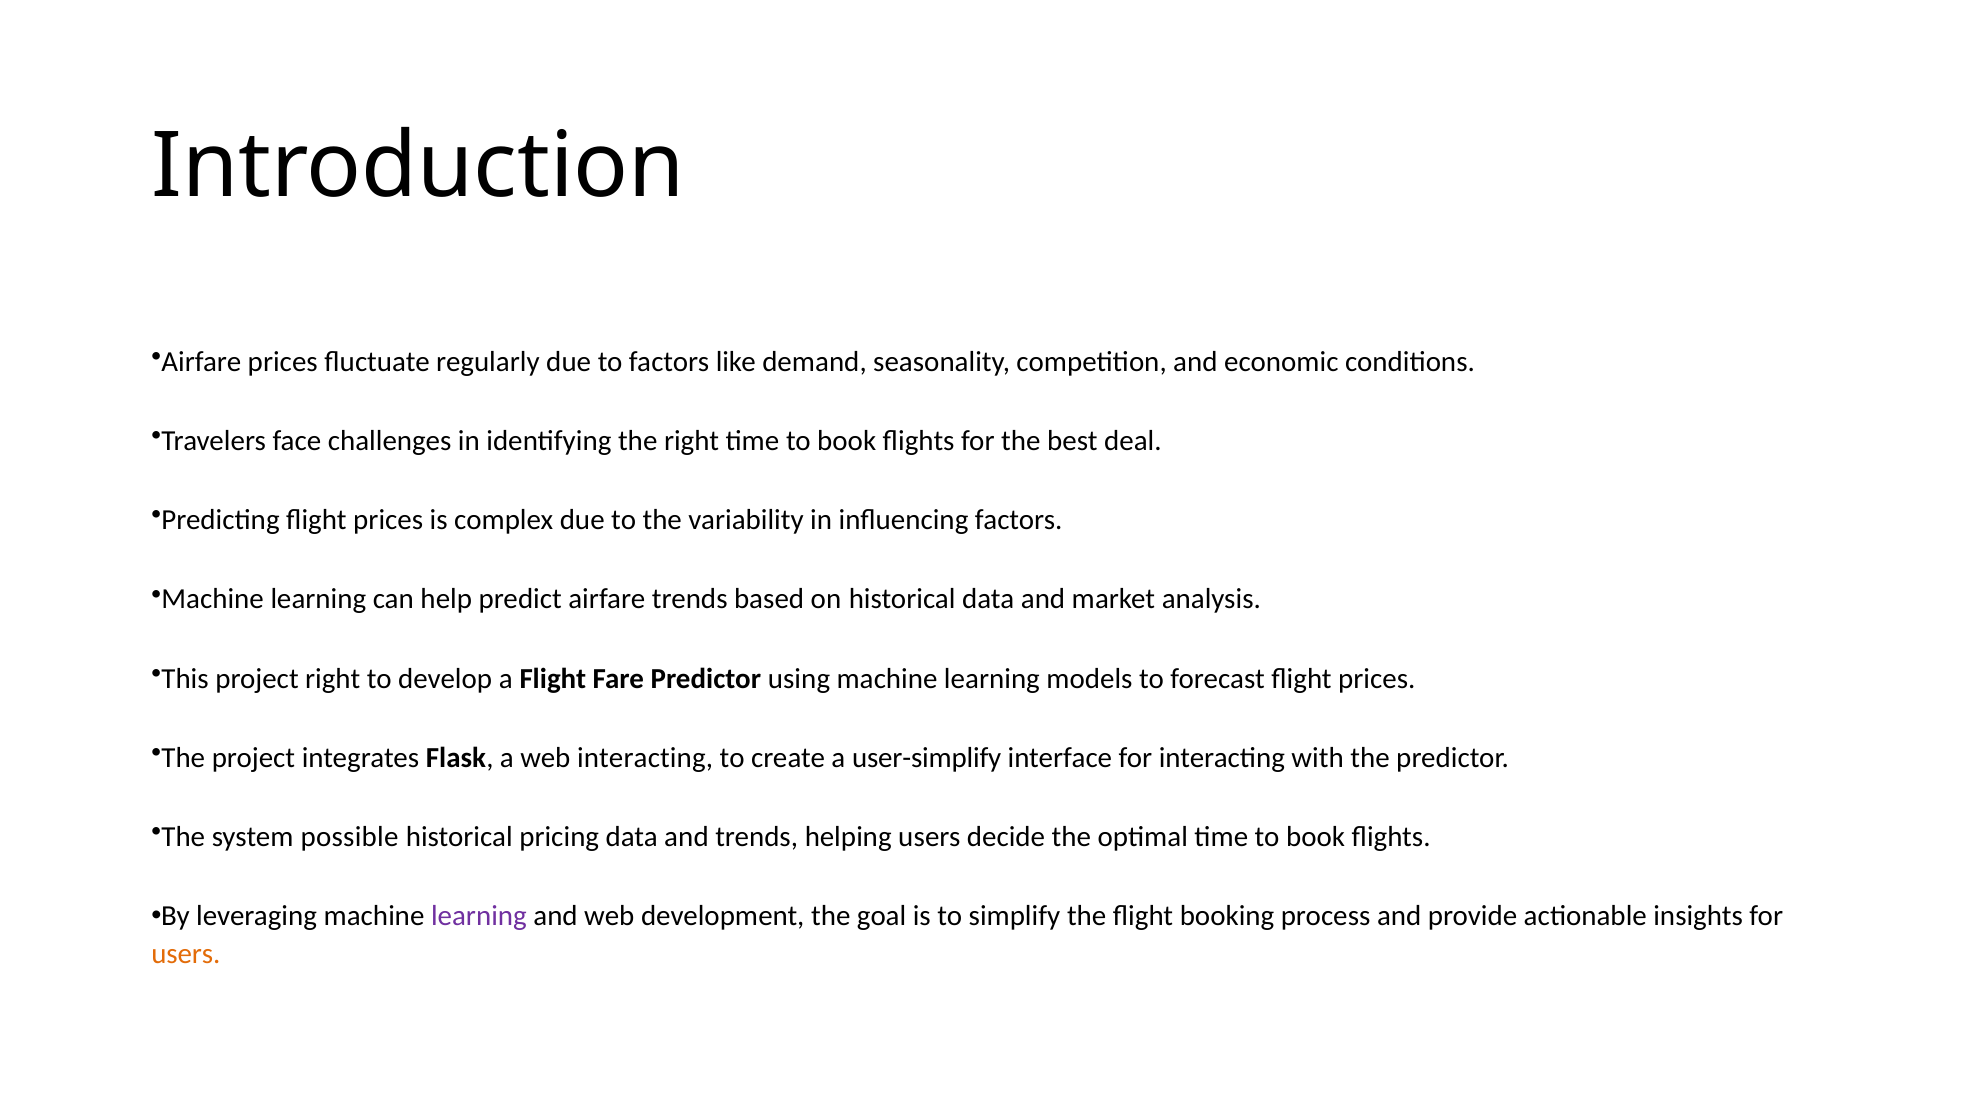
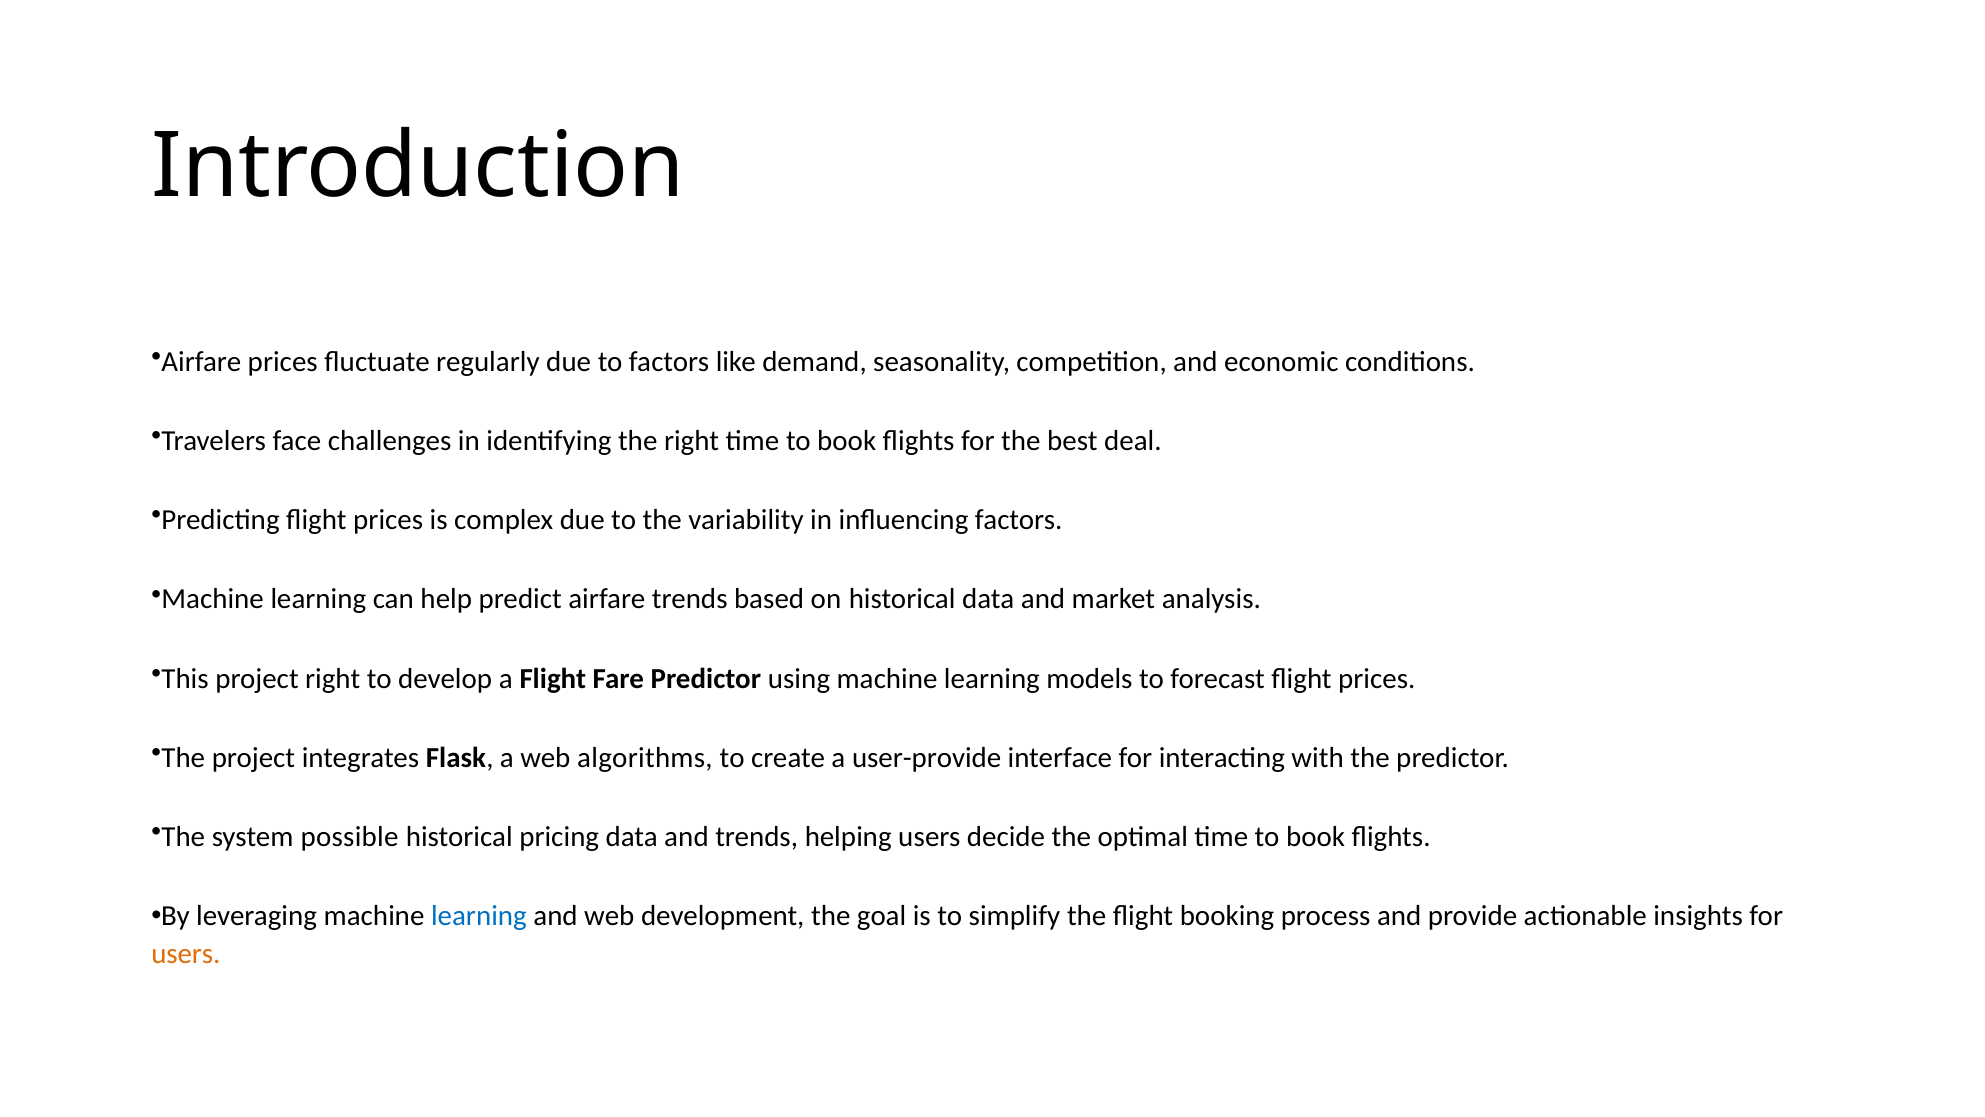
web interacting: interacting -> algorithms
user-simplify: user-simplify -> user-provide
learning at (479, 916) colour: purple -> blue
